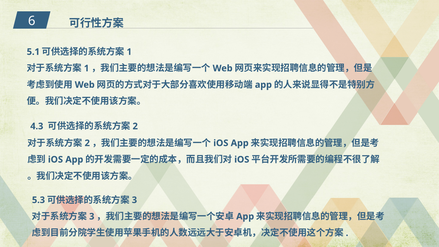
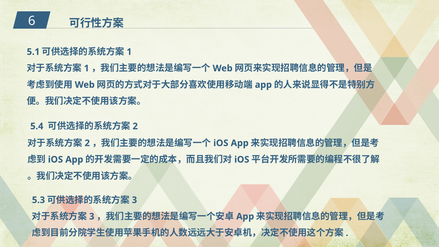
4.3: 4.3 -> 5.4
